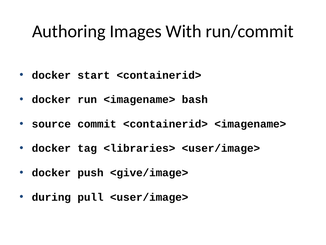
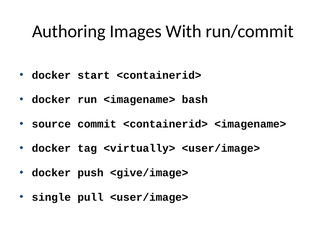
<libraries>: <libraries> -> <virtually>
during: during -> single
